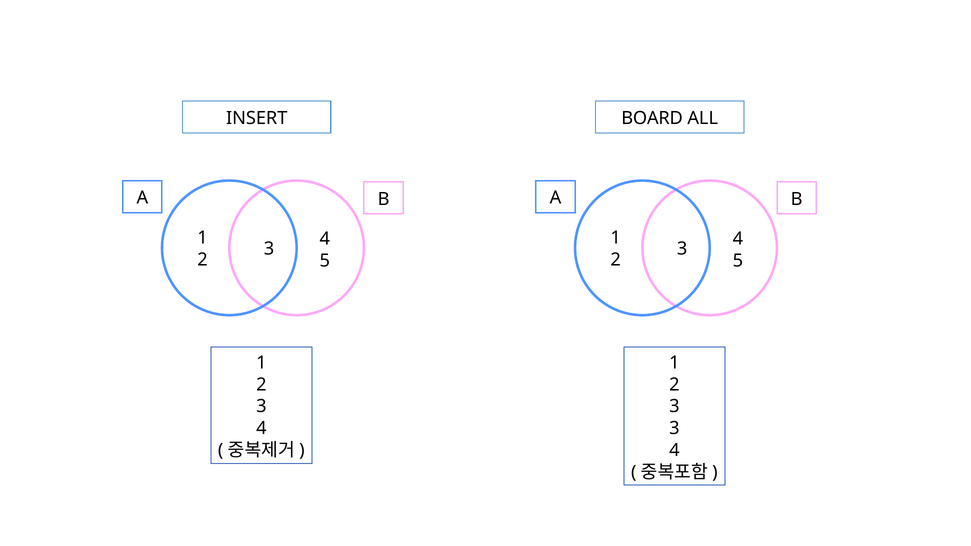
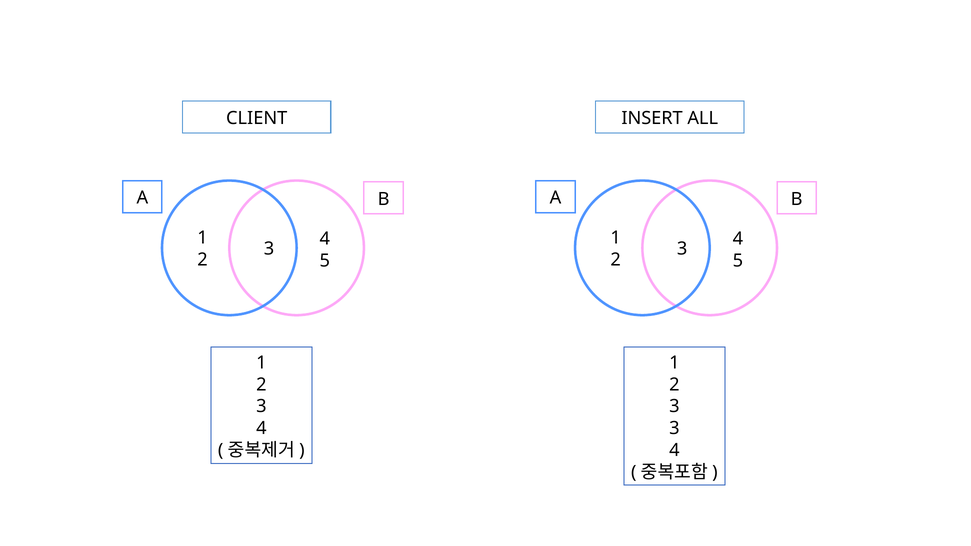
INSERT: INSERT -> CLIENT
BOARD: BOARD -> INSERT
